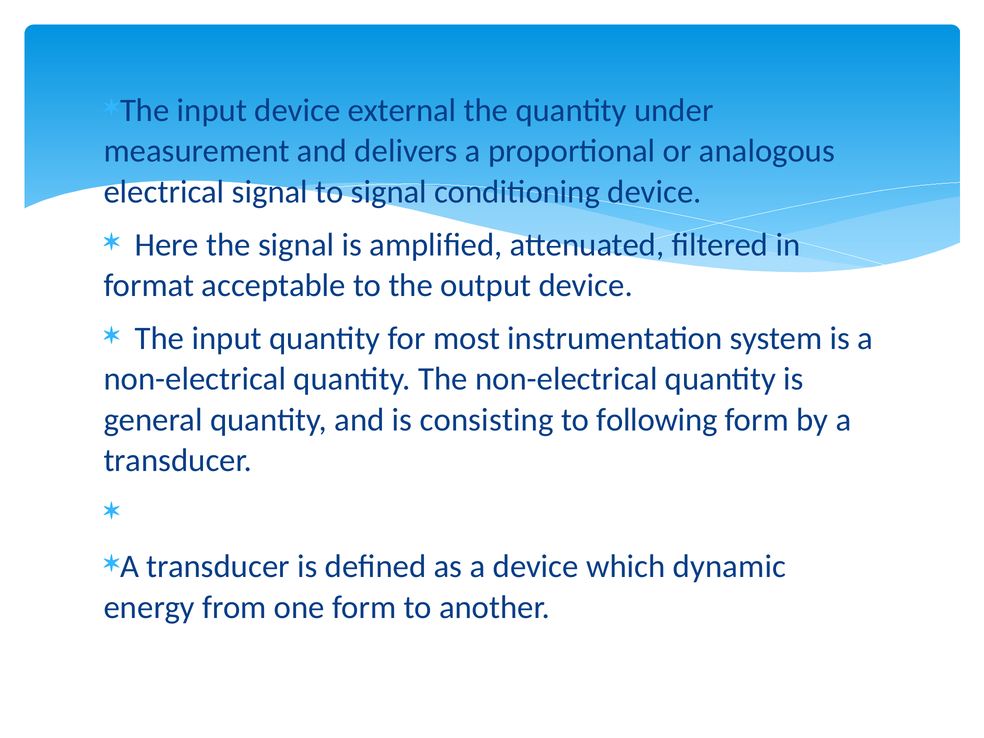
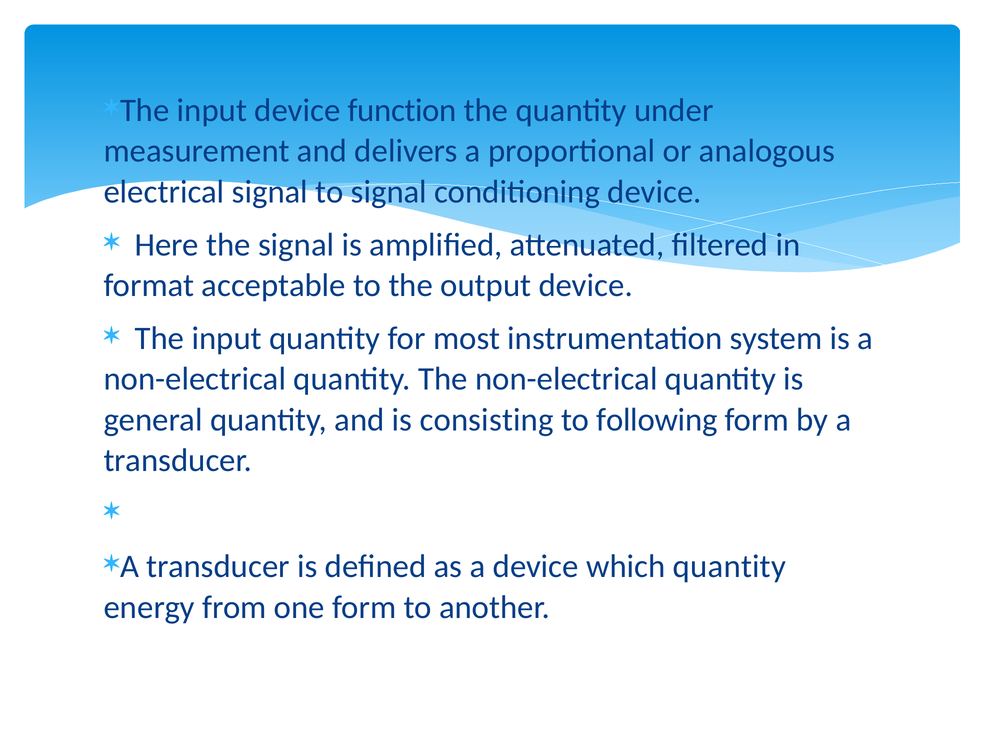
external: external -> function
which dynamic: dynamic -> quantity
